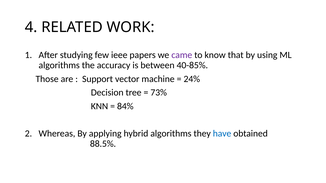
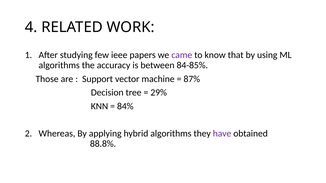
40-85%: 40-85% -> 84-85%
24%: 24% -> 87%
73%: 73% -> 29%
have colour: blue -> purple
88.5%: 88.5% -> 88.8%
